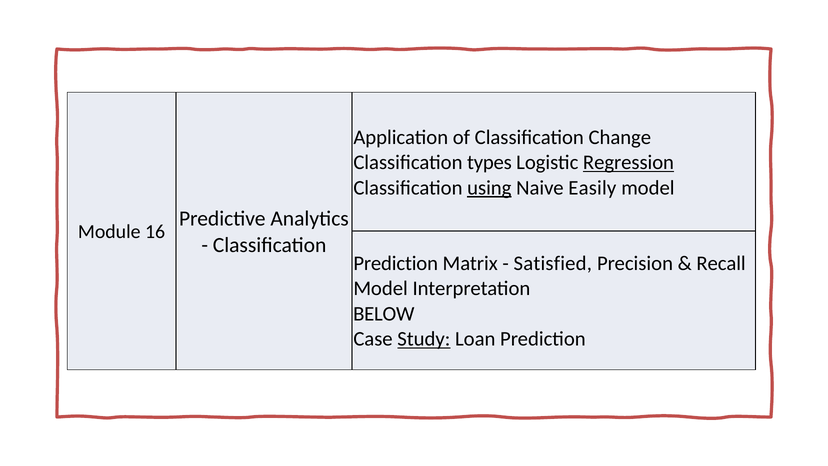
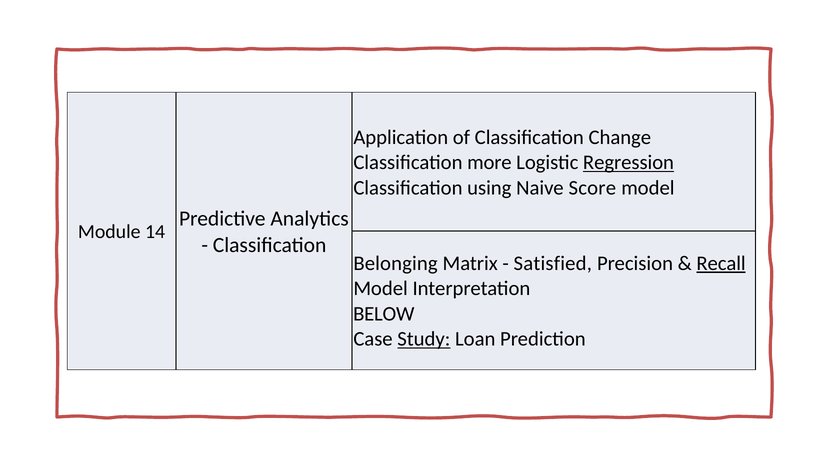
types: types -> more
using underline: present -> none
Easily: Easily -> Score
16: 16 -> 14
Prediction at (396, 263): Prediction -> Belonging
Recall underline: none -> present
